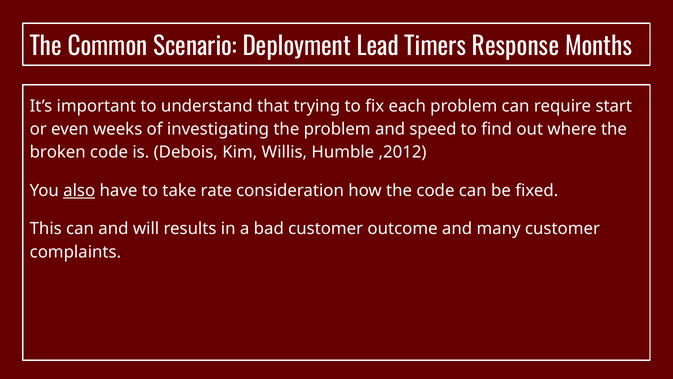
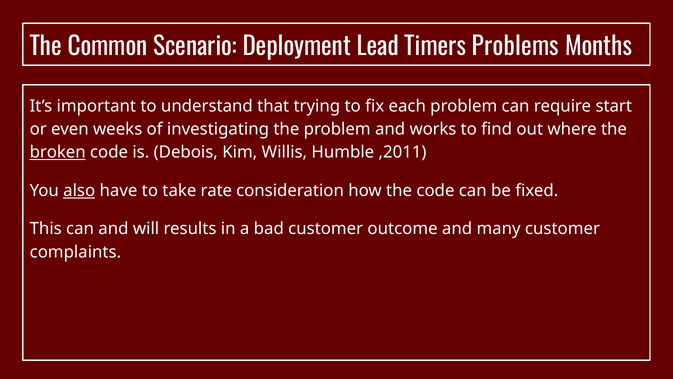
Response: Response -> Problems
speed: speed -> works
broken underline: none -> present
,2012: ,2012 -> ,2011
